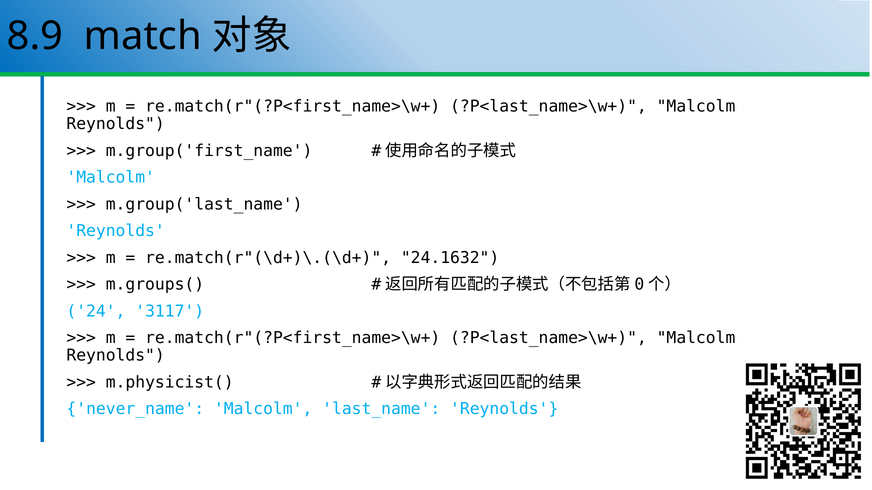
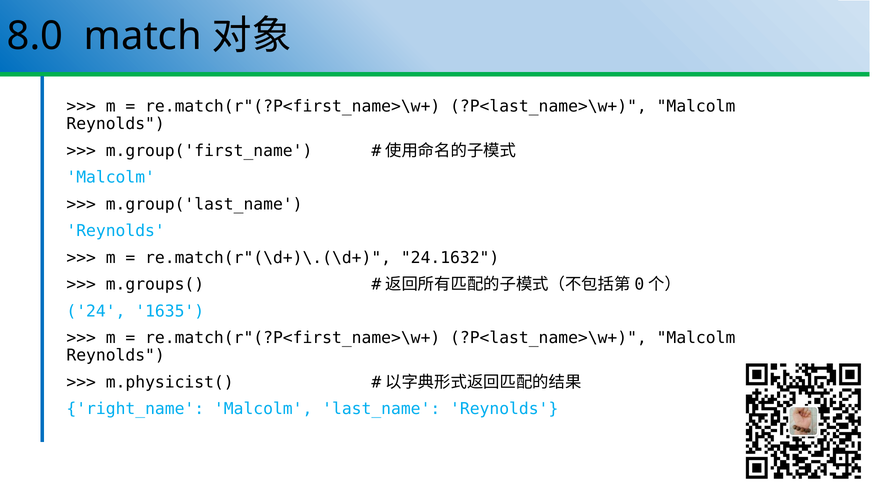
8.9: 8.9 -> 8.0
3117: 3117 -> 1635
never_name: never_name -> right_name
